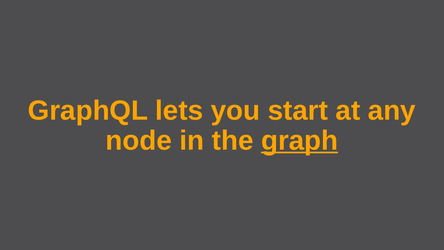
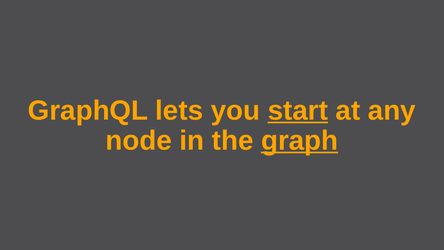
start underline: none -> present
